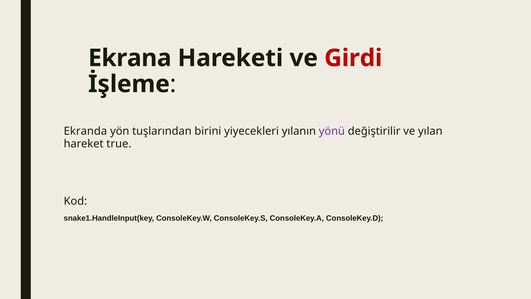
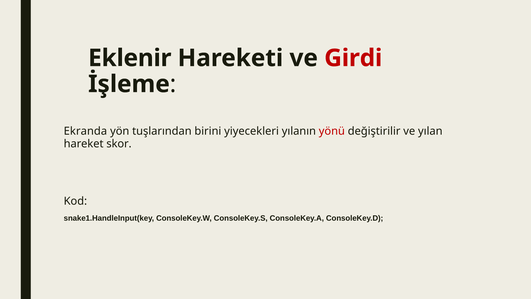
Ekrana: Ekrana -> Eklenir
yönü colour: purple -> red
true: true -> skor
